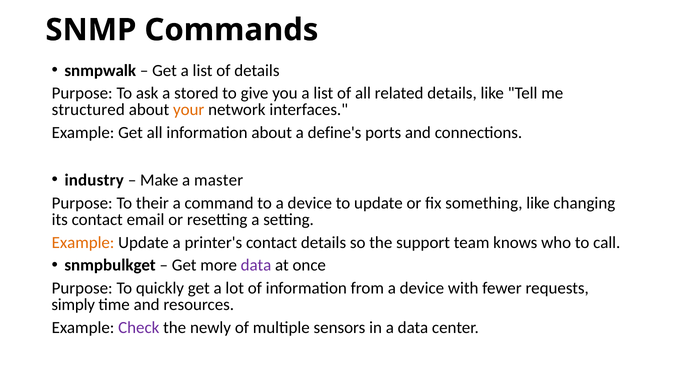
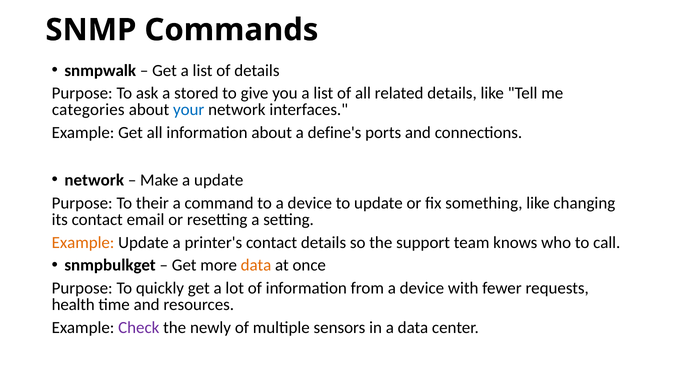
structured: structured -> categories
your colour: orange -> blue
industry at (94, 180): industry -> network
a master: master -> update
data at (256, 265) colour: purple -> orange
simply: simply -> health
